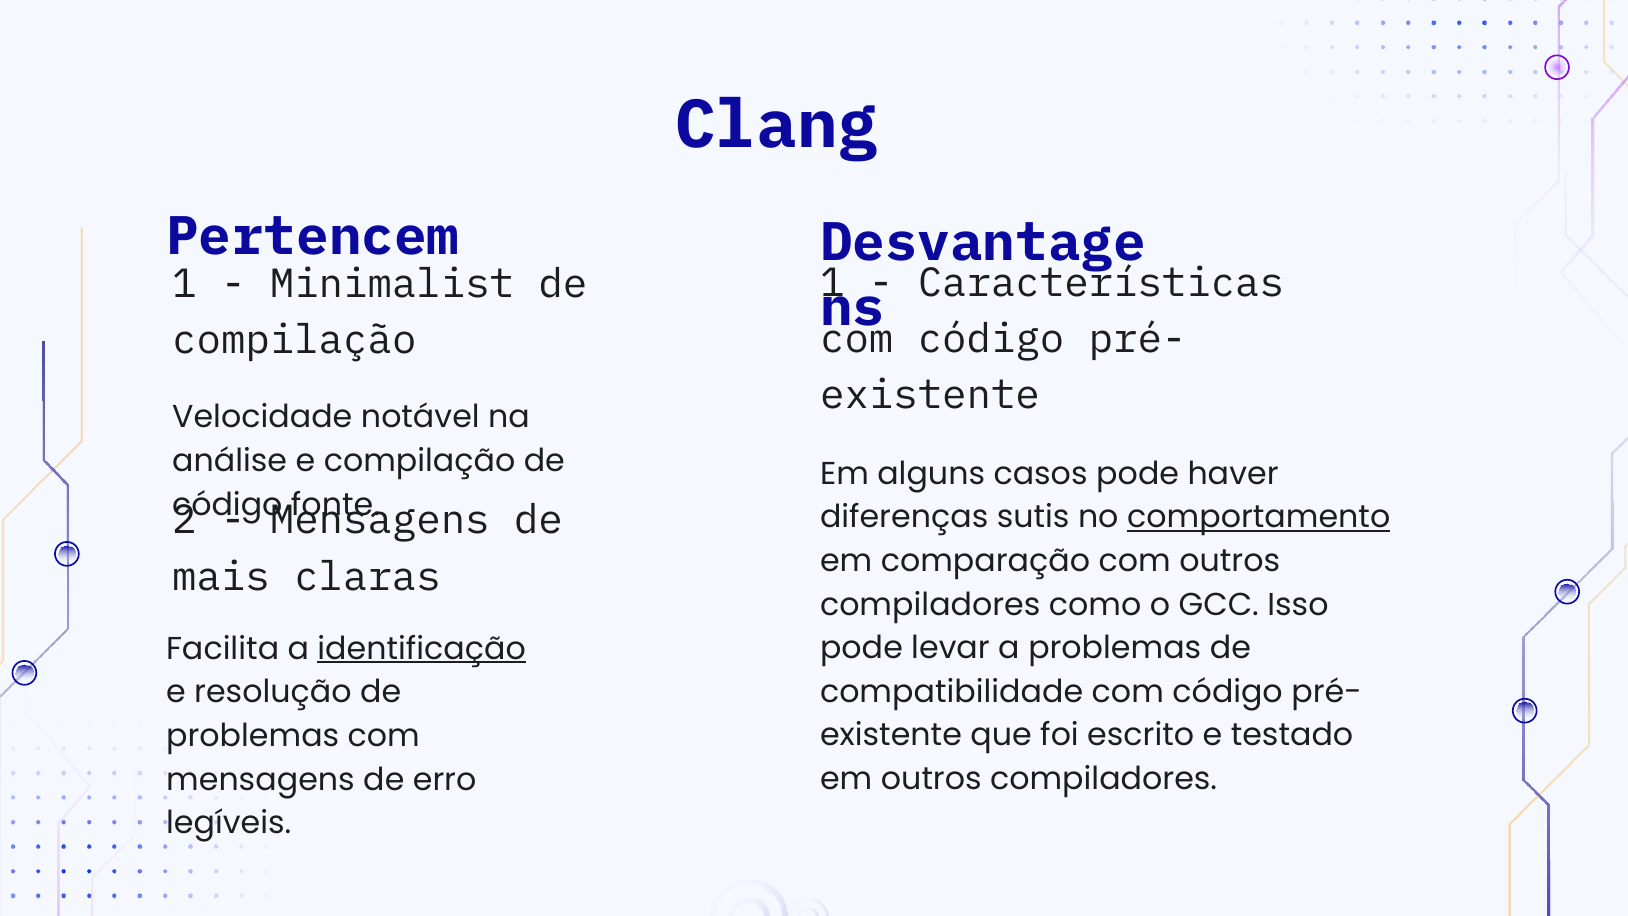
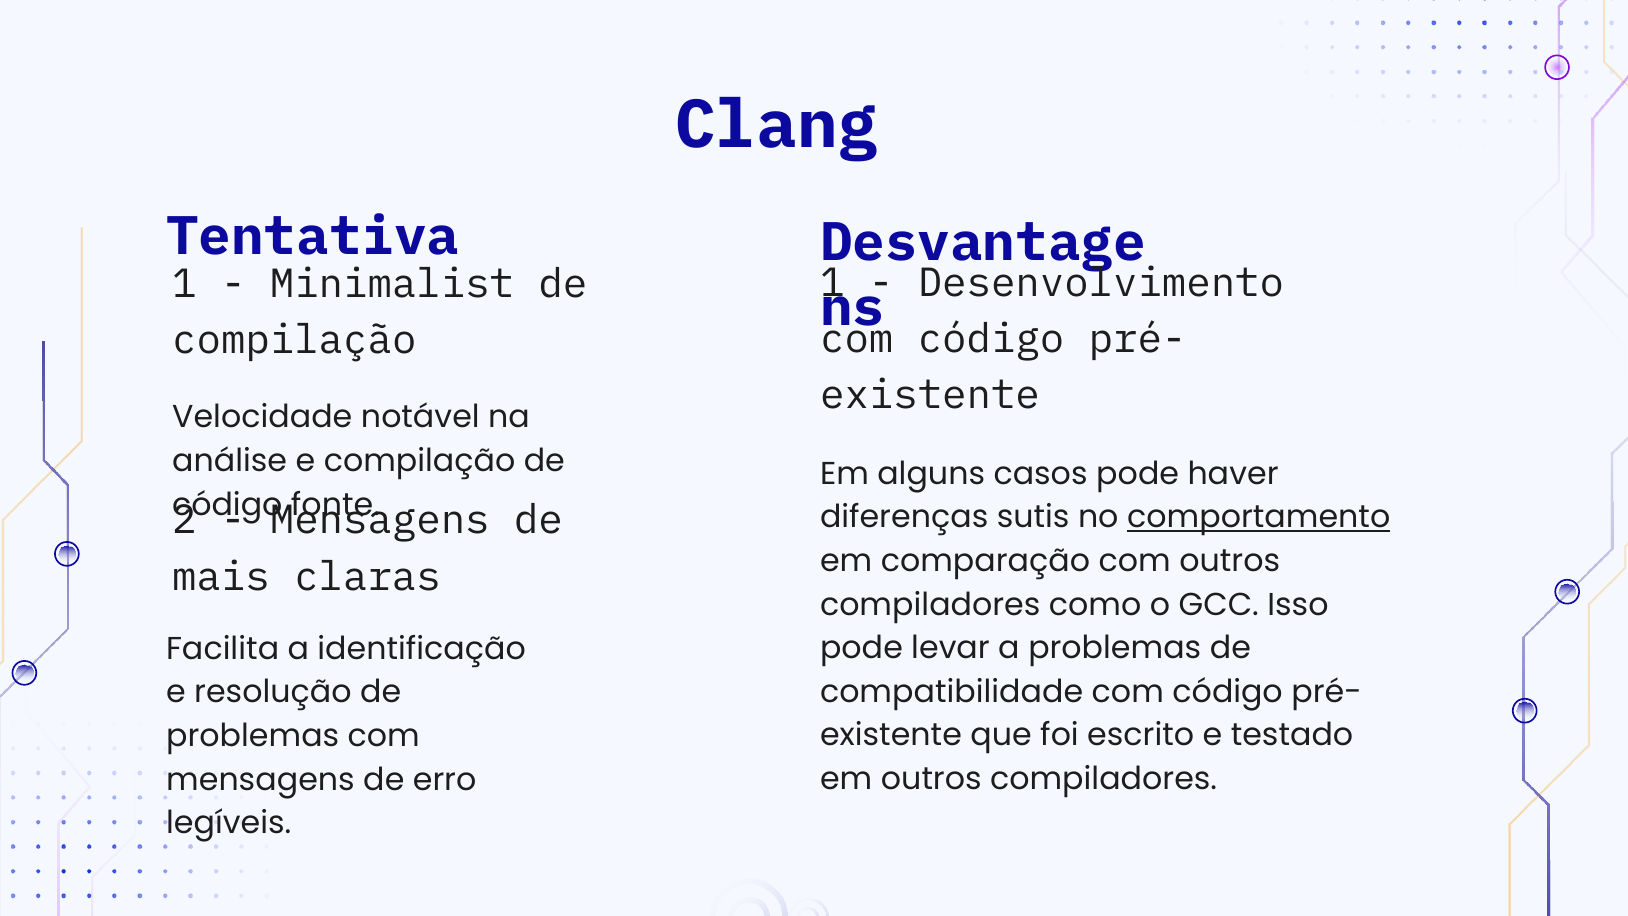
Pertencem: Pertencem -> Tentativa
Características: Características -> Desenvolvimento
identificação underline: present -> none
